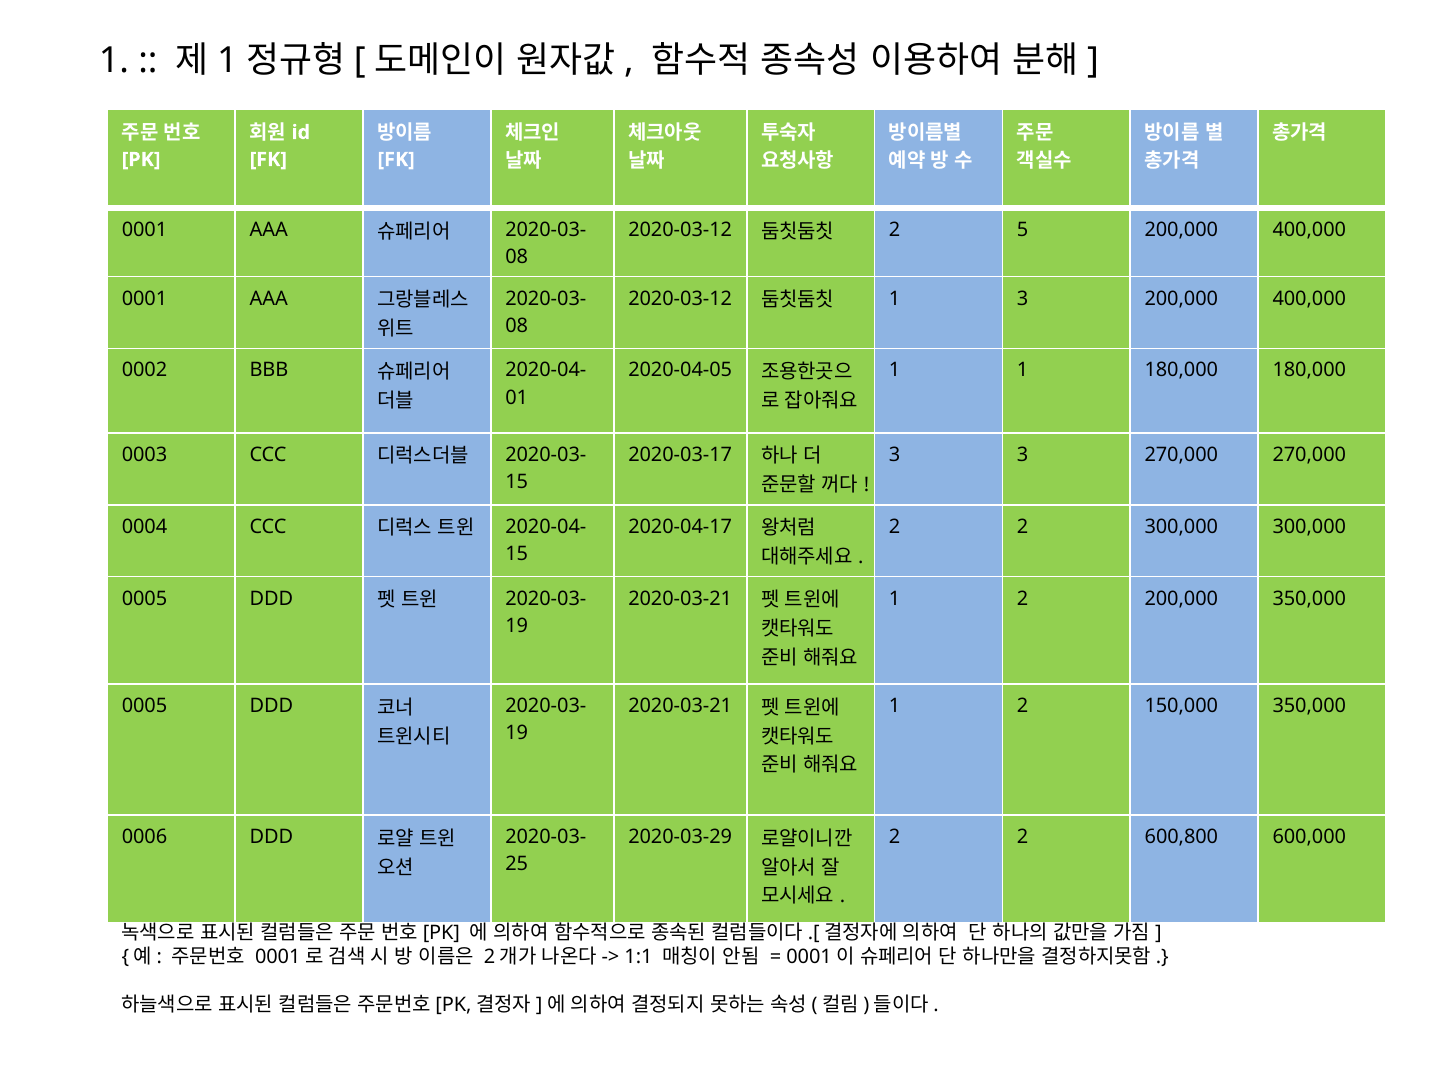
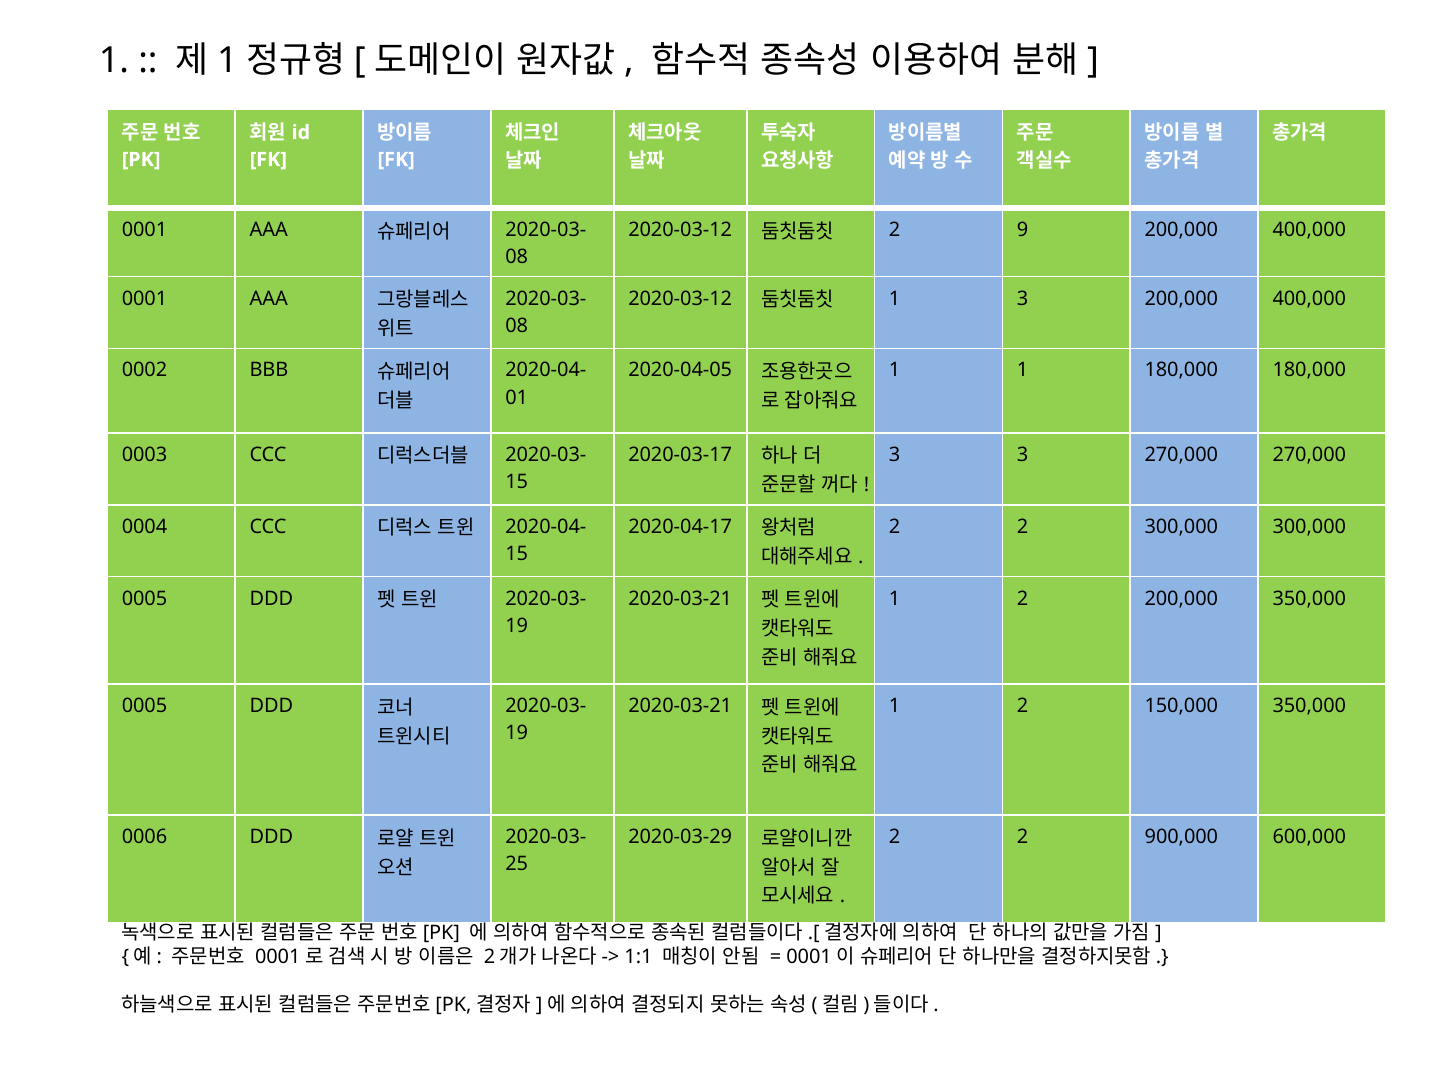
5: 5 -> 9
600,800: 600,800 -> 900,000
